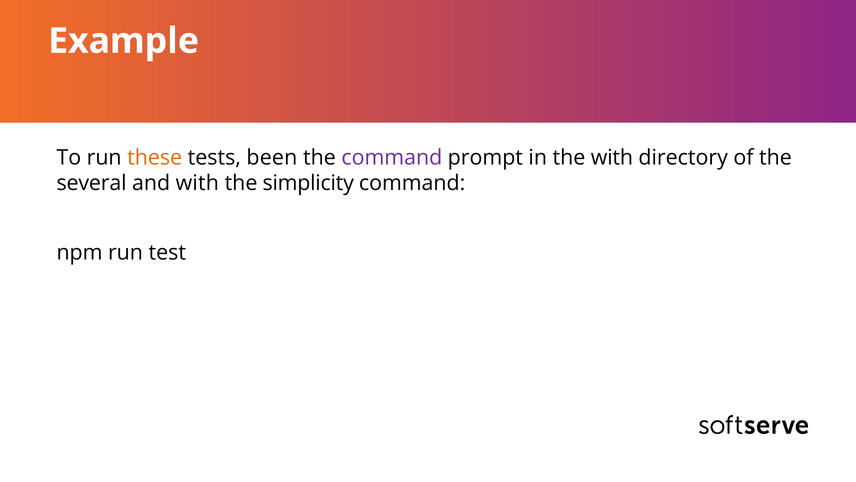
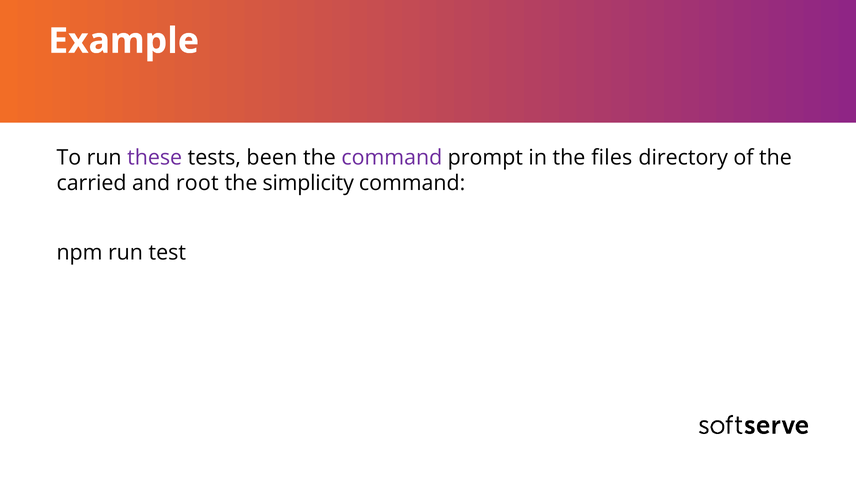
these colour: orange -> purple
the with: with -> files
several: several -> carried
and with: with -> root
